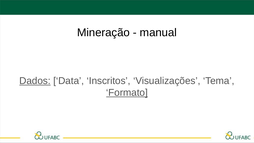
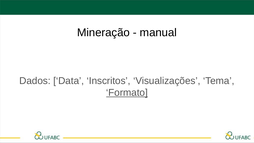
Dados underline: present -> none
